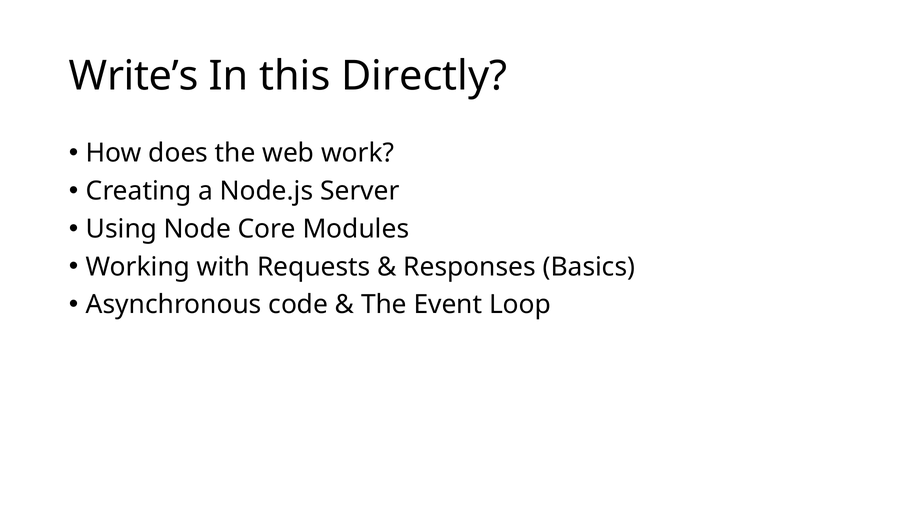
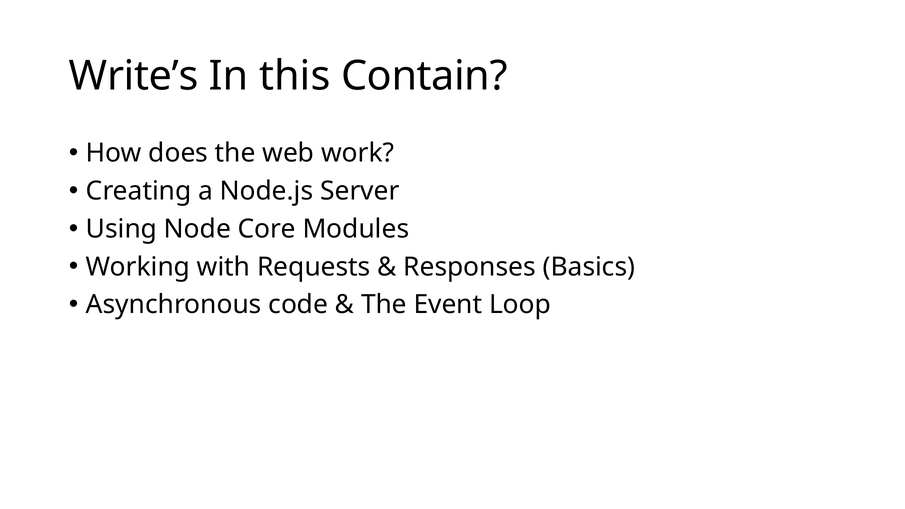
Directly: Directly -> Contain
